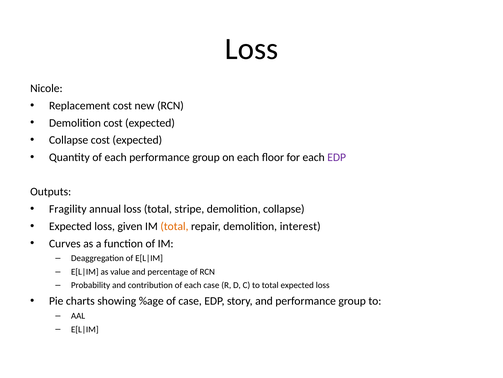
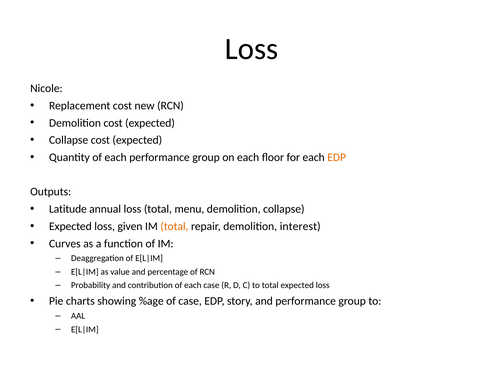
EDP at (337, 157) colour: purple -> orange
Fragility: Fragility -> Latitude
stripe: stripe -> menu
